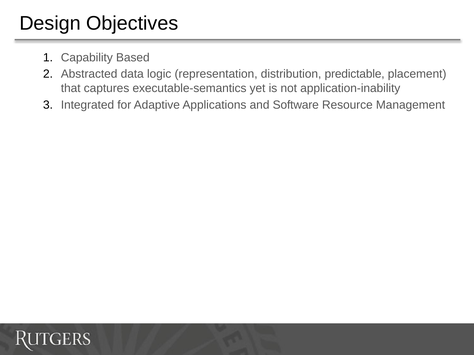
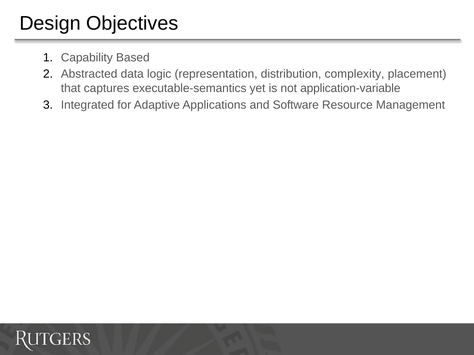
predictable: predictable -> complexity
application-inability: application-inability -> application-variable
